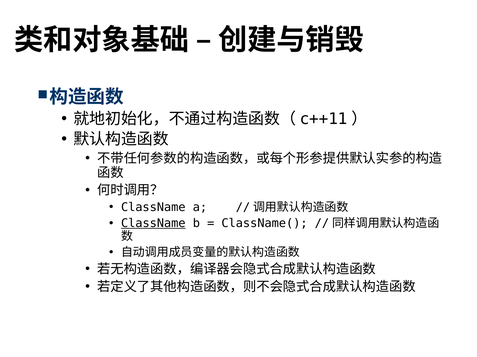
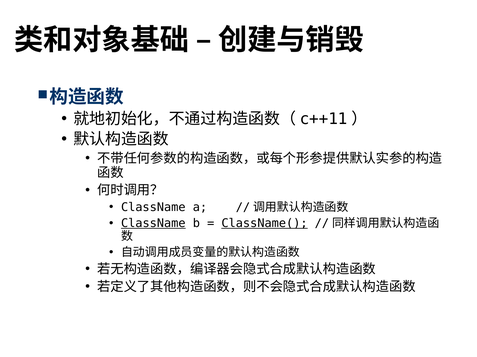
ClassName( underline: none -> present
